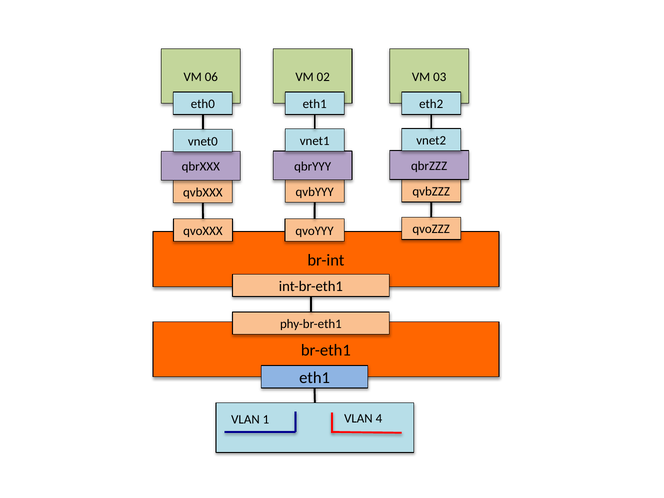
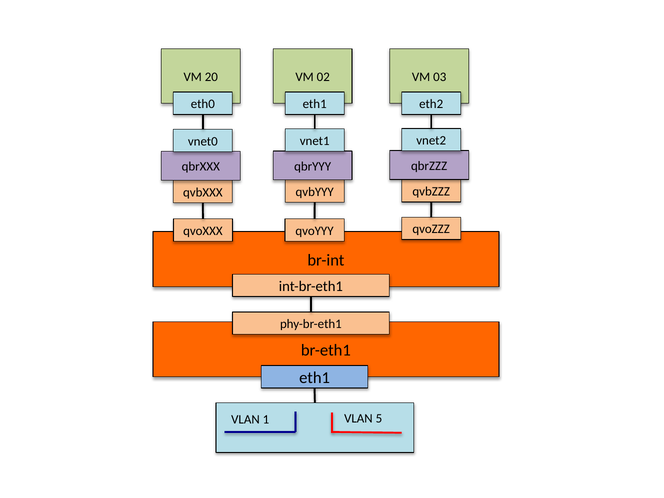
06: 06 -> 20
4: 4 -> 5
